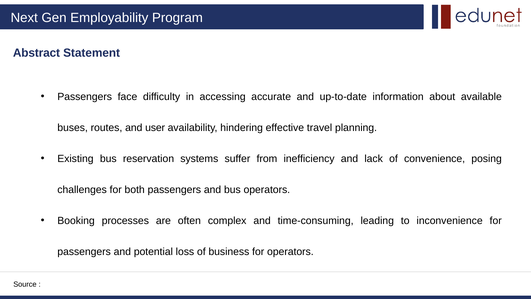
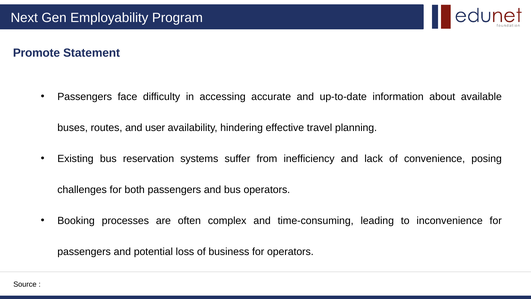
Abstract: Abstract -> Promote
